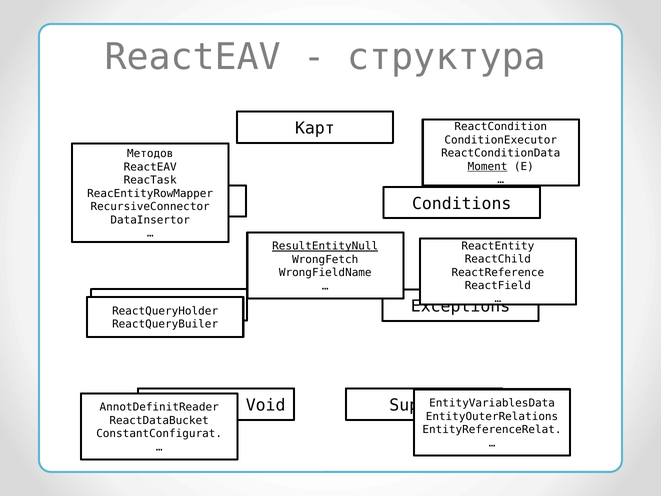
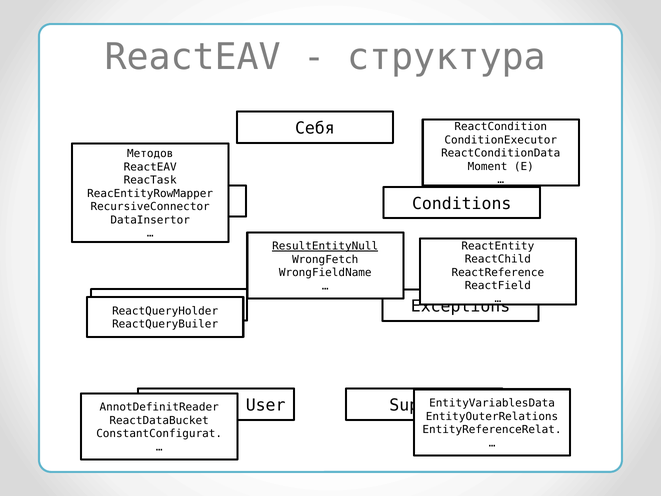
Карт: Карт -> Себя
Moment underline: present -> none
Void: Void -> User
